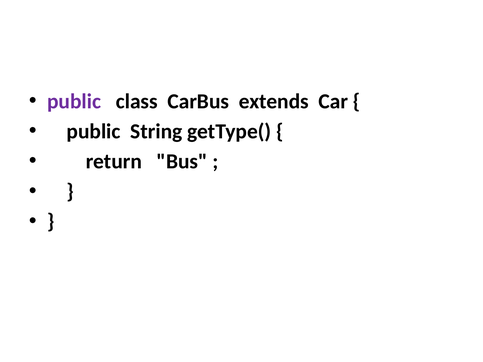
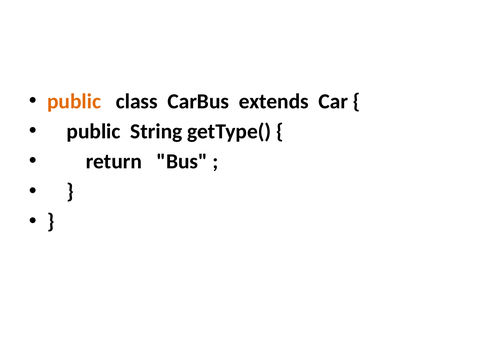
public at (74, 101) colour: purple -> orange
